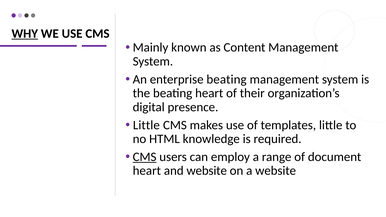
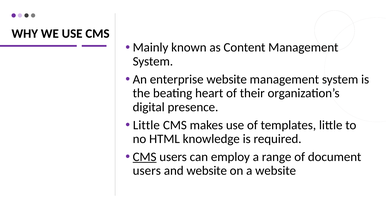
WHY underline: present -> none
enterprise beating: beating -> website
heart at (147, 171): heart -> users
